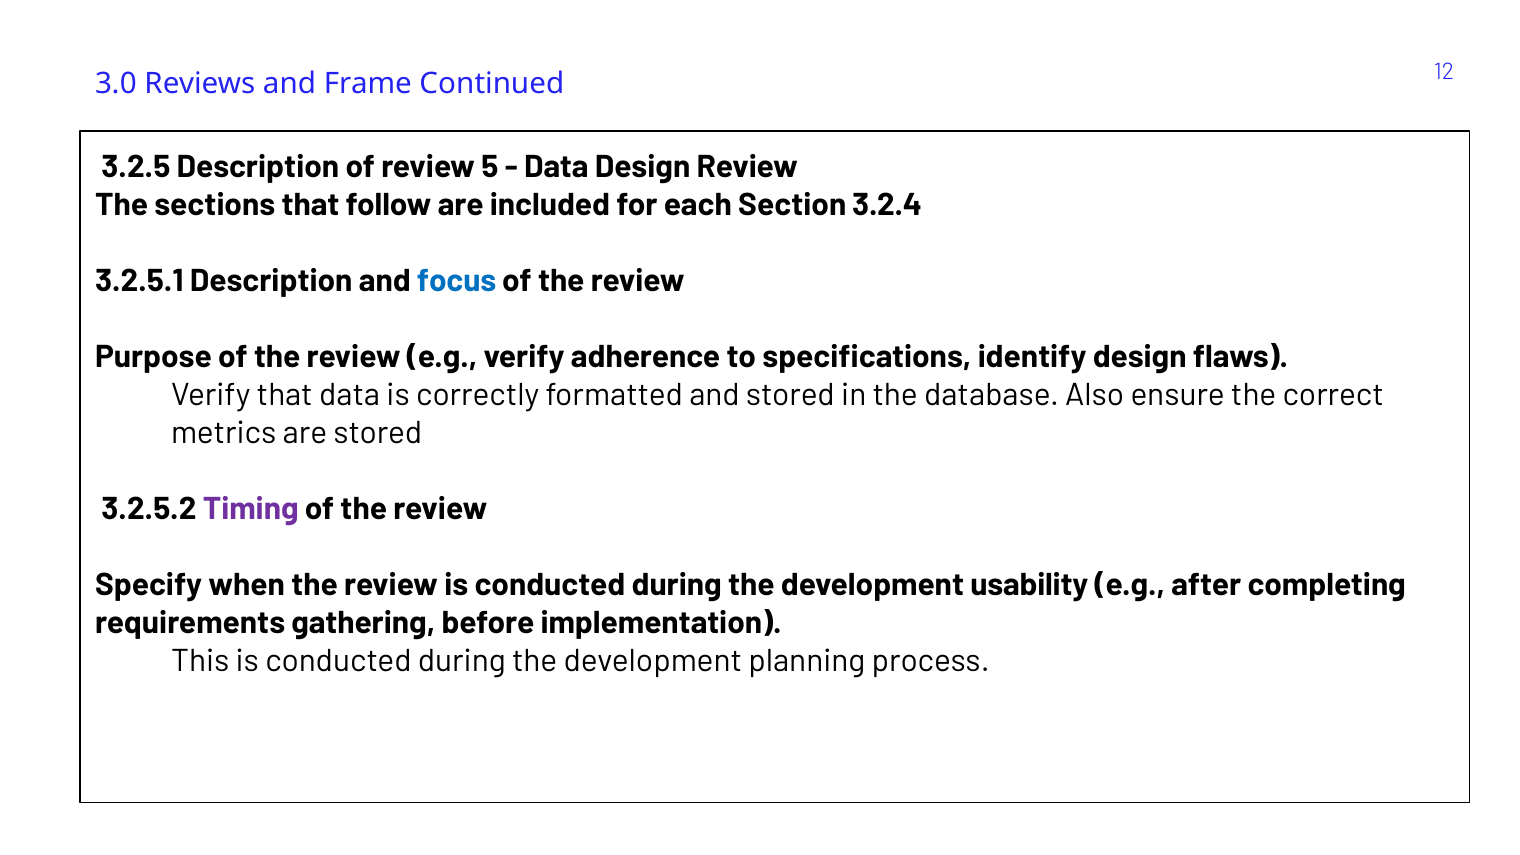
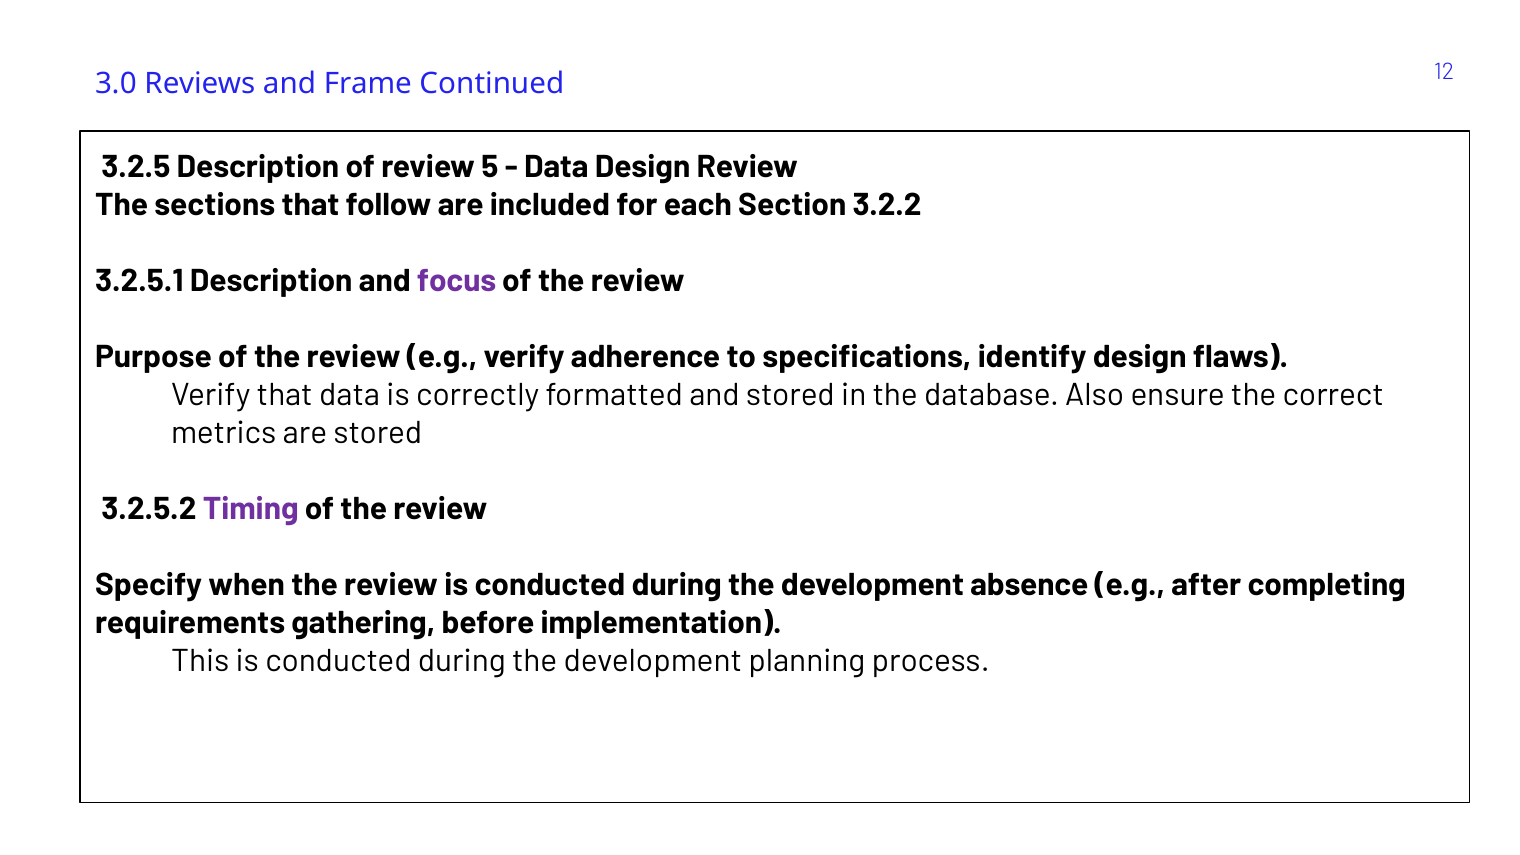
3.2.4: 3.2.4 -> 3.2.2
focus colour: blue -> purple
usability: usability -> absence
